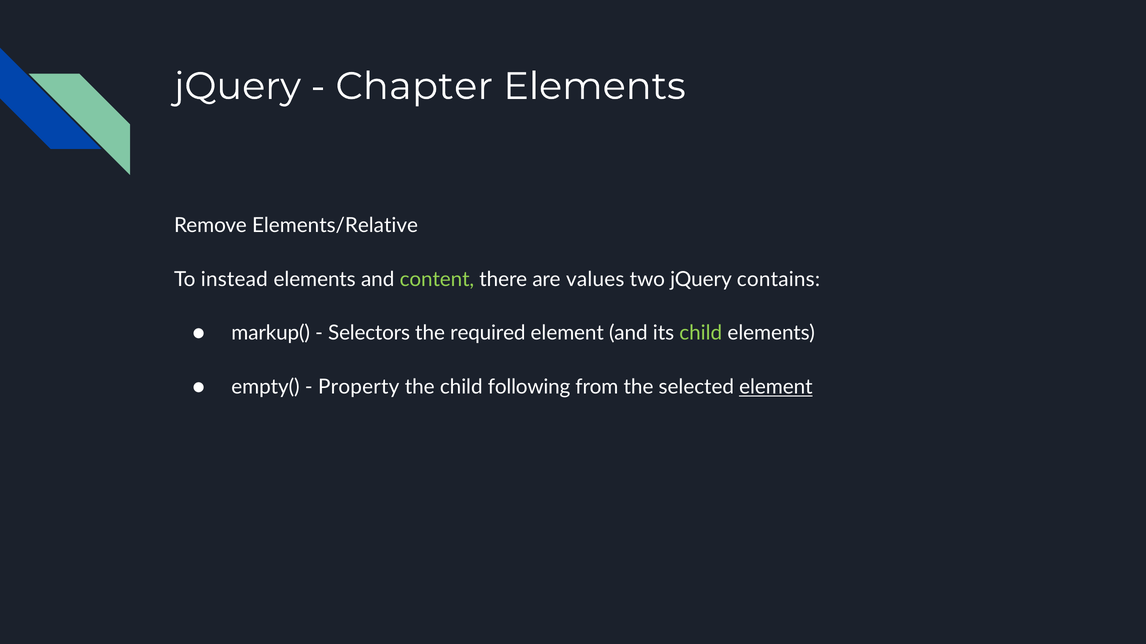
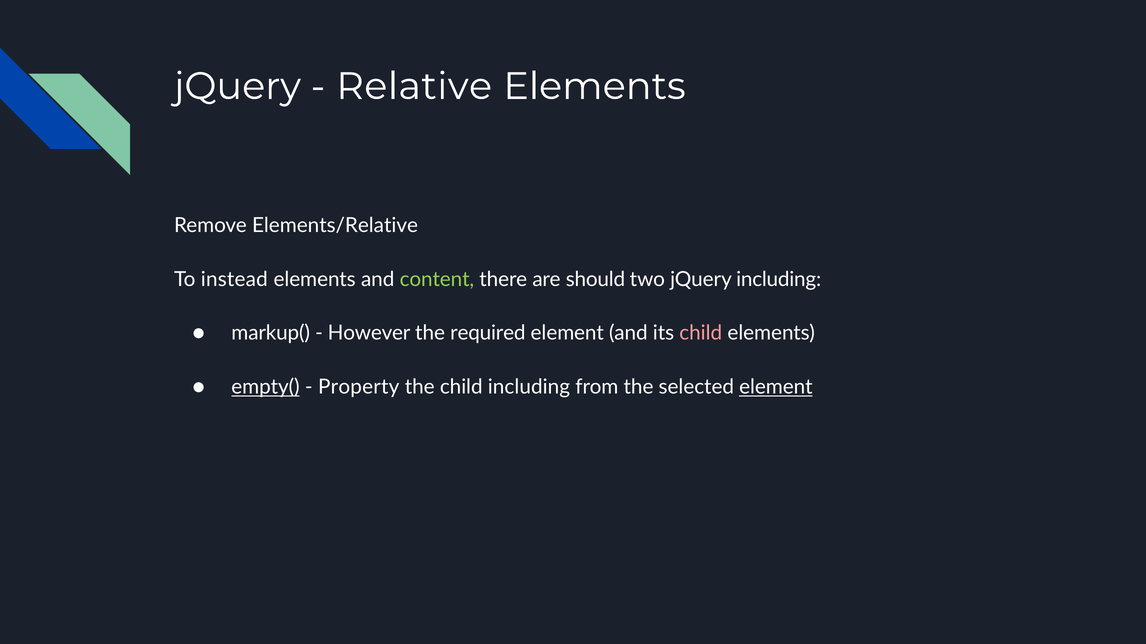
Chapter: Chapter -> Relative
values: values -> should
jQuery contains: contains -> including
Selectors: Selectors -> However
child at (701, 333) colour: light green -> pink
empty( underline: none -> present
child following: following -> including
